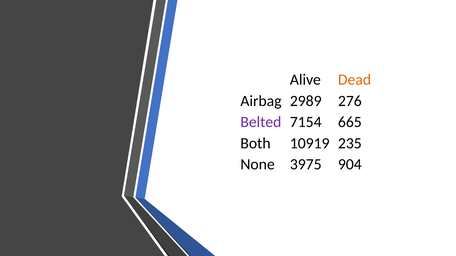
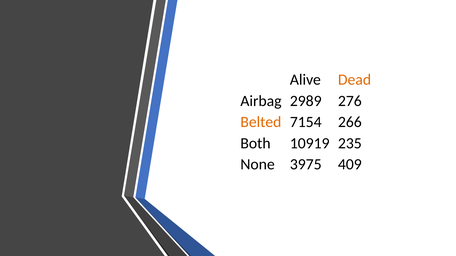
Belted colour: purple -> orange
665: 665 -> 266
904: 904 -> 409
